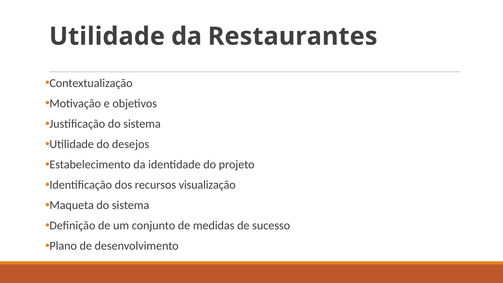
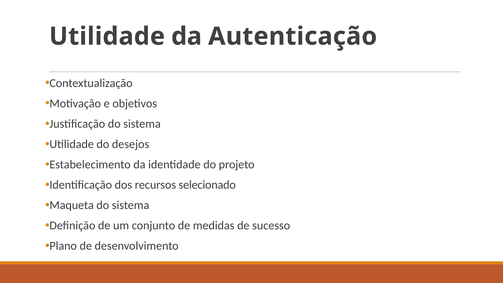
Restaurantes: Restaurantes -> Autenticação
visualização: visualização -> selecionado
